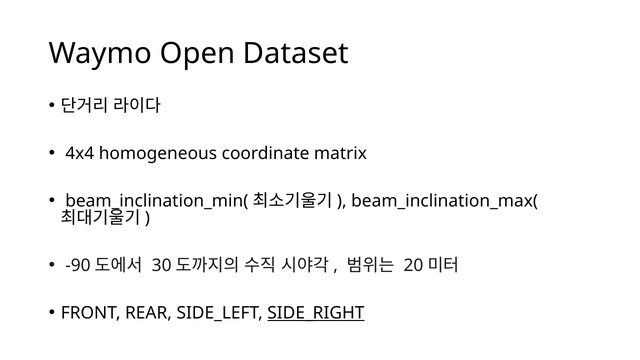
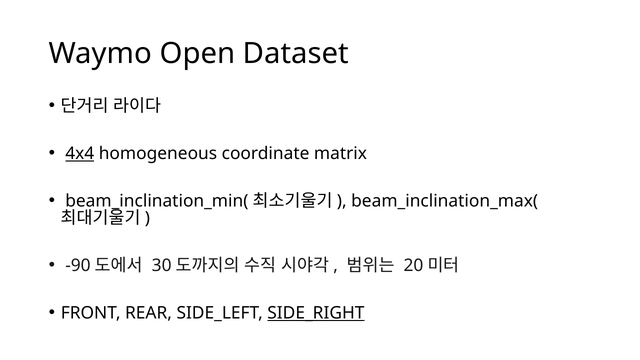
4x4 underline: none -> present
